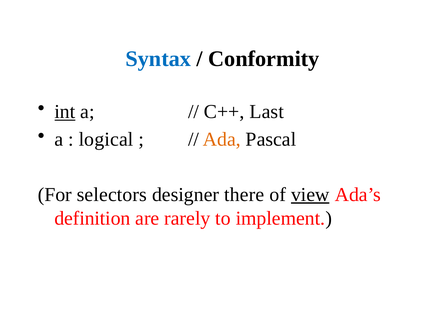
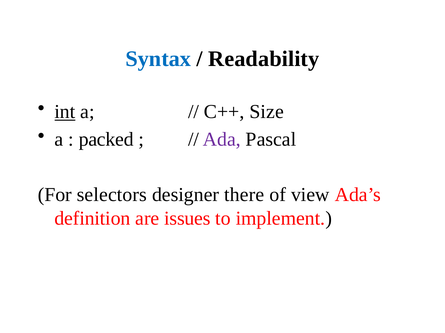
Conformity: Conformity -> Readability
Last: Last -> Size
logical: logical -> packed
Ada colour: orange -> purple
view underline: present -> none
rarely: rarely -> issues
